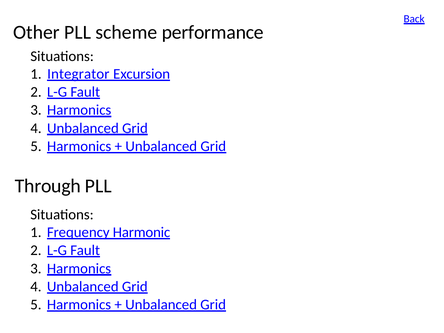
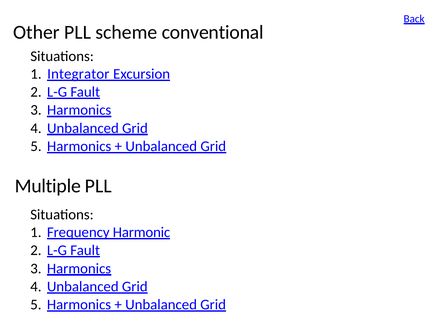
performance: performance -> conventional
Through: Through -> Multiple
